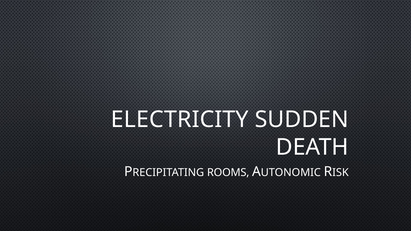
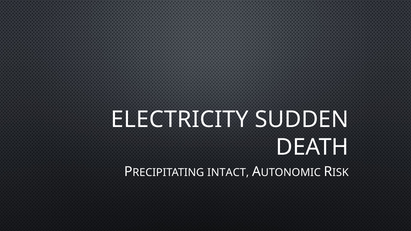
ROOMS: ROOMS -> INTACT
